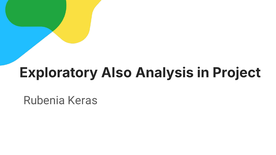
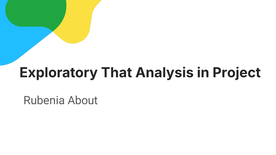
Also: Also -> That
Keras: Keras -> About
